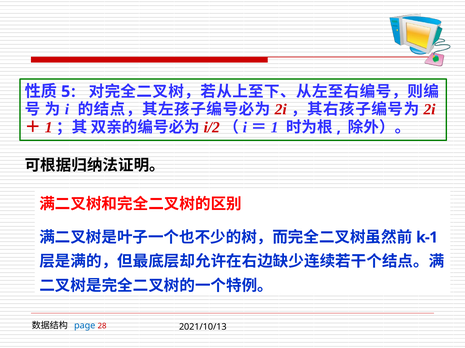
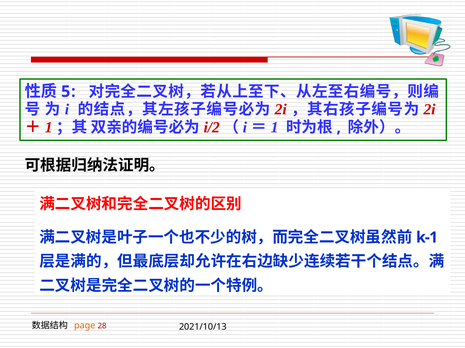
page colour: blue -> orange
